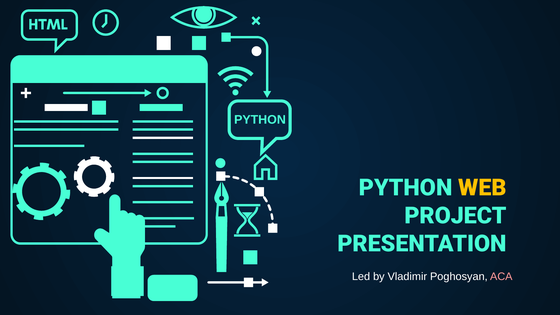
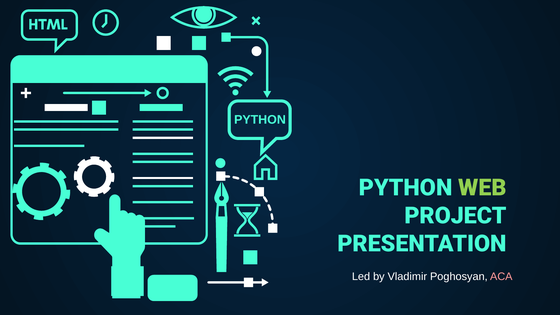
WEB colour: yellow -> light green
